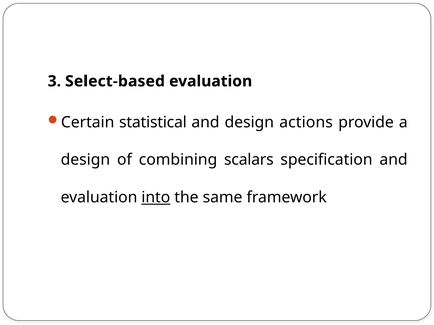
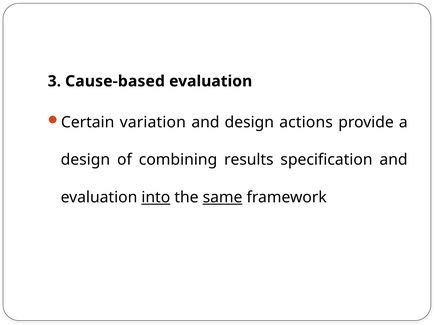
Select-based: Select-based -> Cause-based
statistical: statistical -> variation
scalars: scalars -> results
same underline: none -> present
